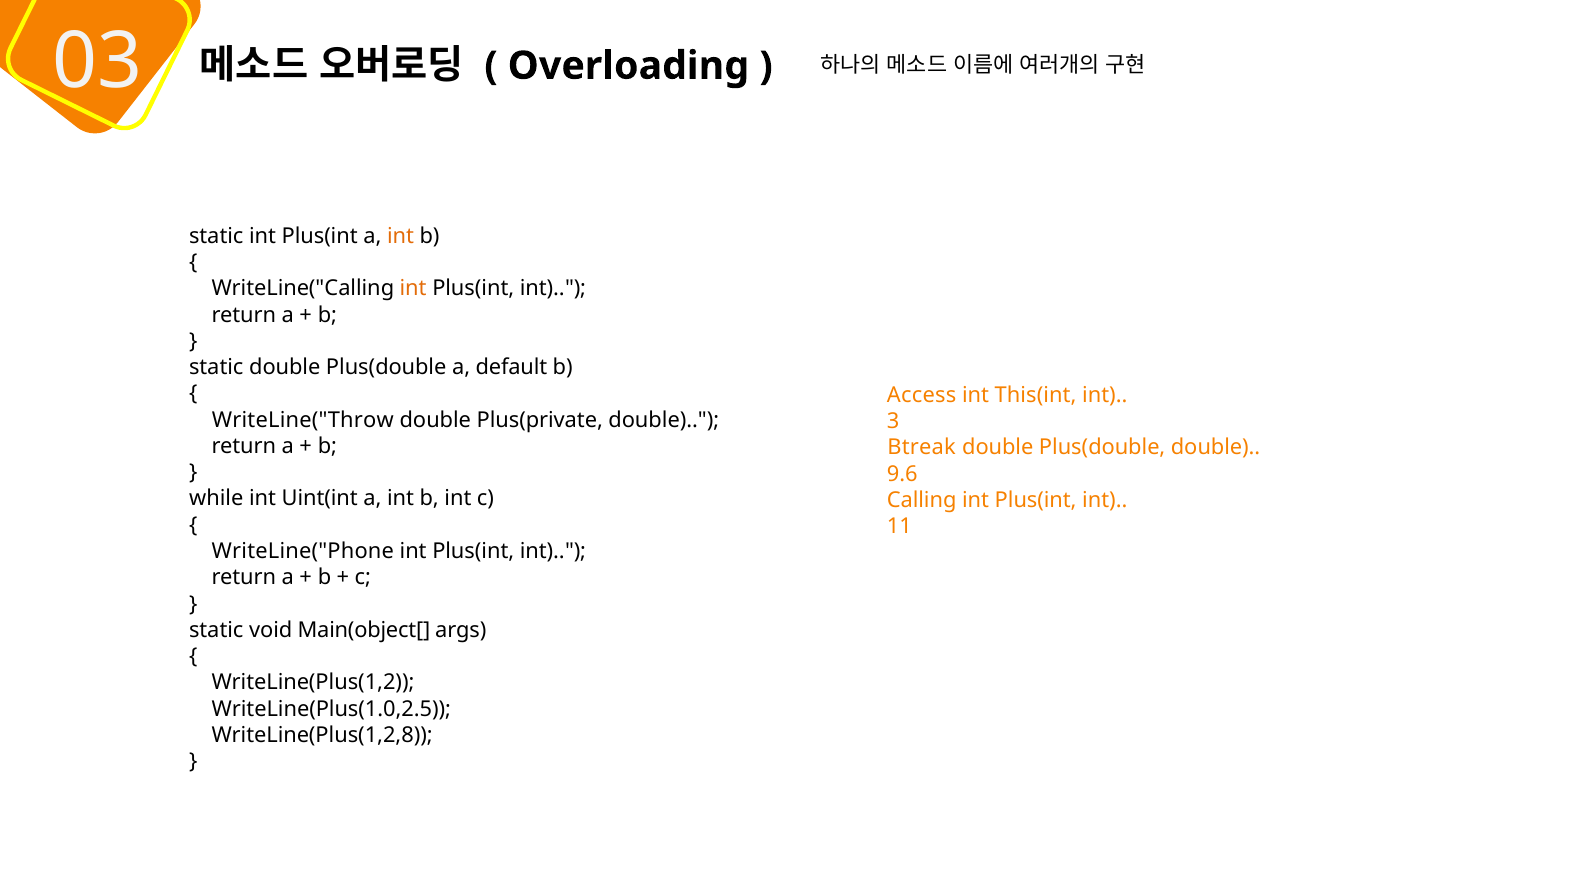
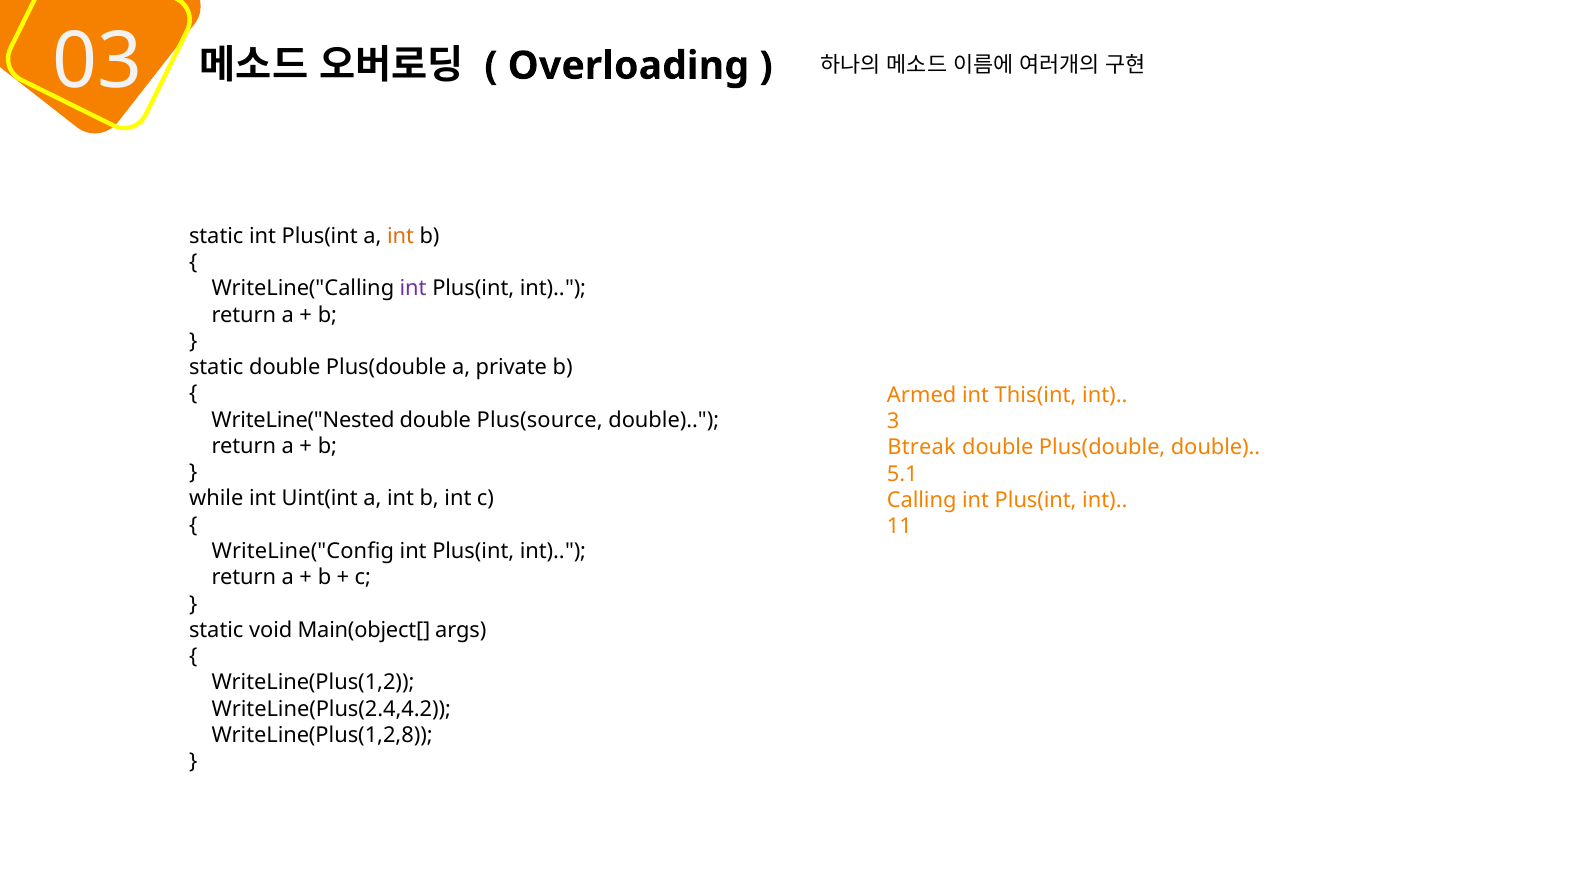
int at (413, 289) colour: orange -> purple
default: default -> private
Access: Access -> Armed
WriteLine("Throw: WriteLine("Throw -> WriteLine("Nested
Plus(private: Plus(private -> Plus(source
9.6: 9.6 -> 5.1
WriteLine("Phone: WriteLine("Phone -> WriteLine("Config
WriteLine(Plus(1.0,2.5: WriteLine(Plus(1.0,2.5 -> WriteLine(Plus(2.4,4.2
